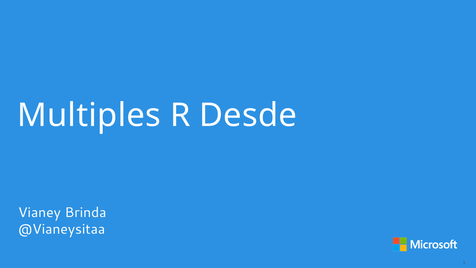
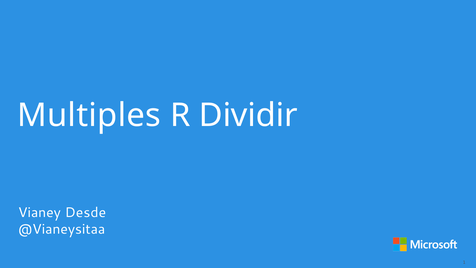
Desde: Desde -> Dividir
Brinda: Brinda -> Desde
